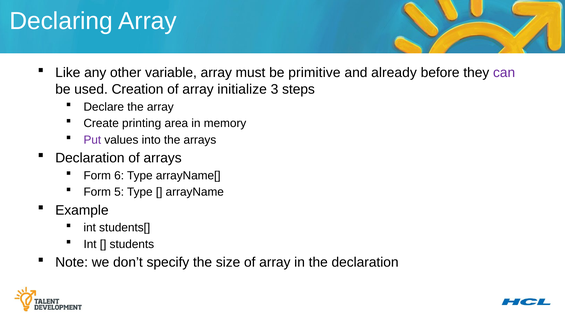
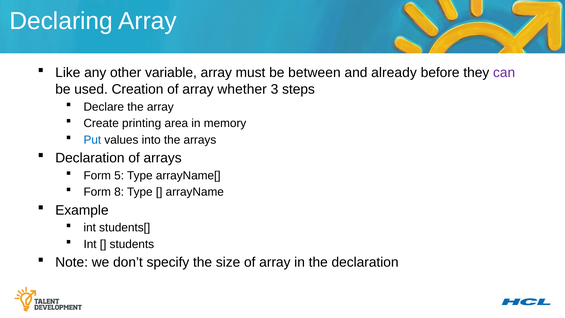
primitive: primitive -> between
initialize: initialize -> whether
Put colour: purple -> blue
6: 6 -> 5
5: 5 -> 8
